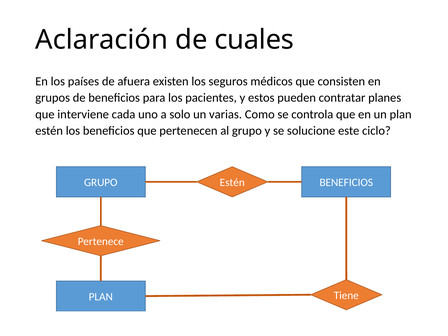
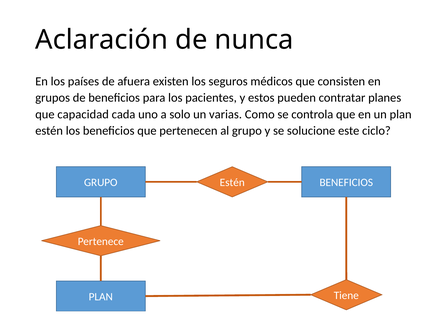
cuales: cuales -> nunca
interviene: interviene -> capacidad
